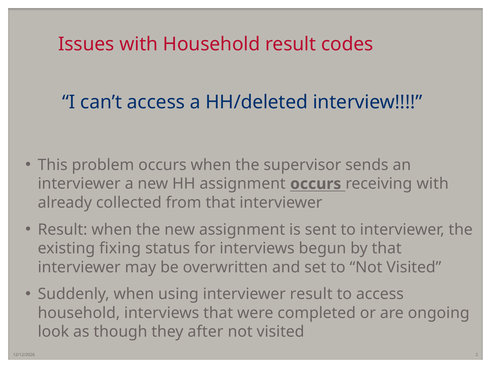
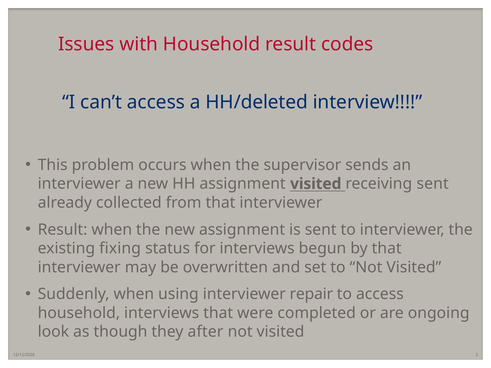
assignment occurs: occurs -> visited
receiving with: with -> sent
interviewer result: result -> repair
